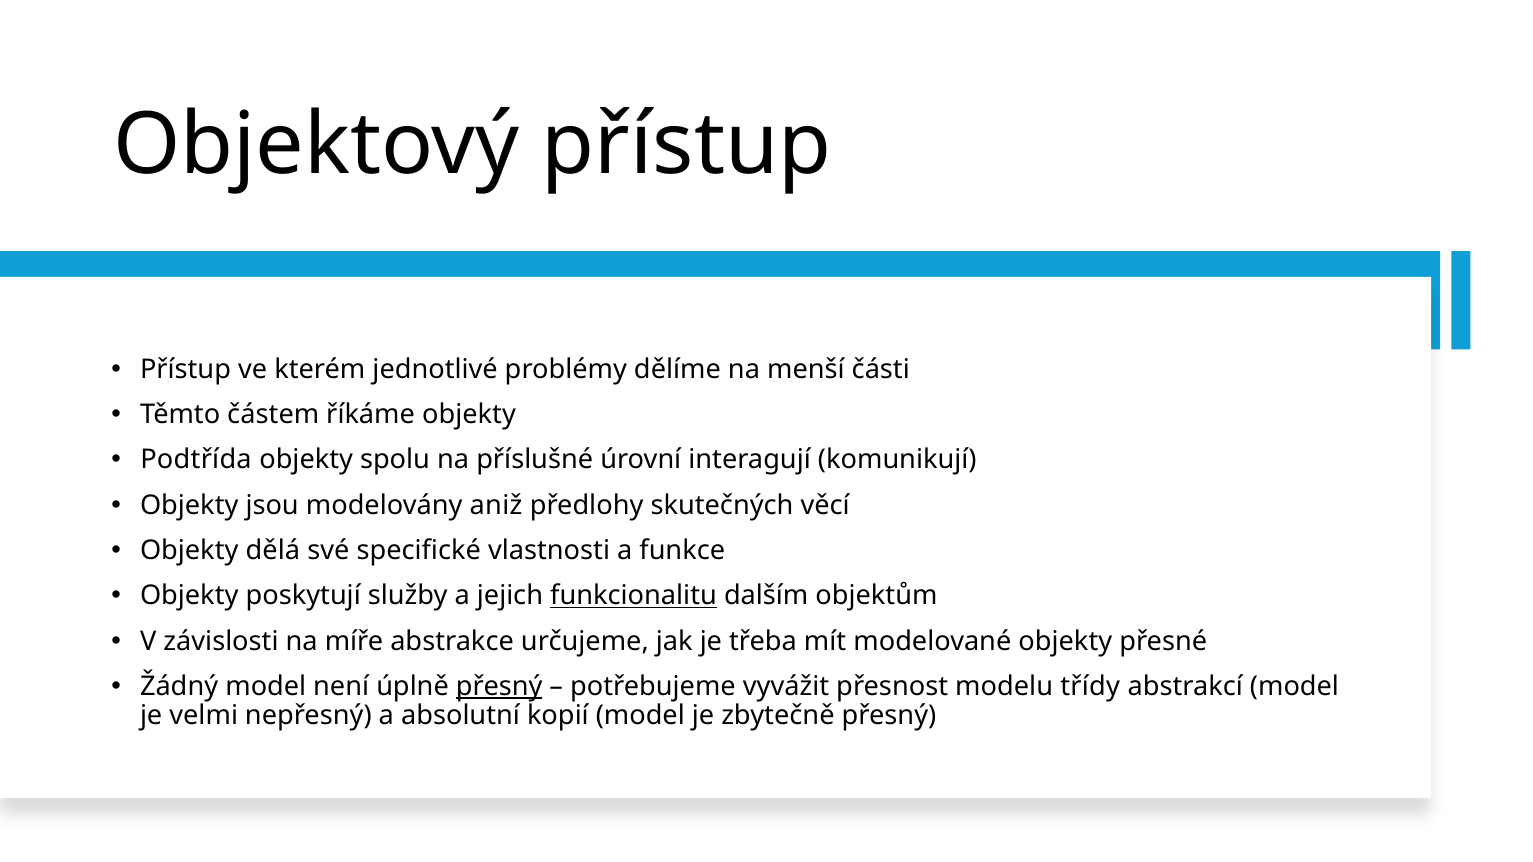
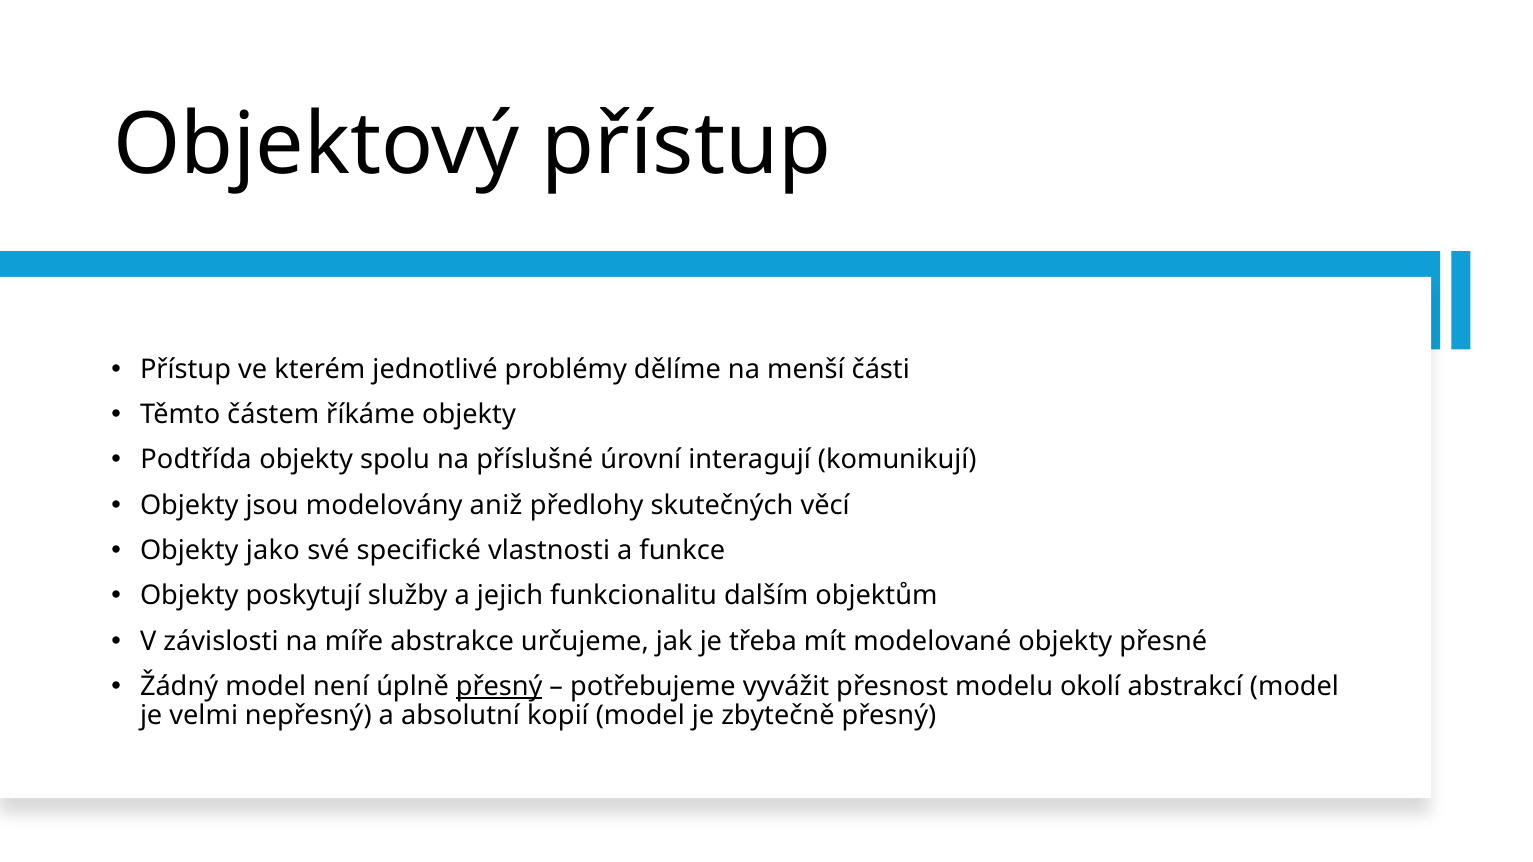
dělá: dělá -> jako
funkcionalitu underline: present -> none
třídy: třídy -> okolí
